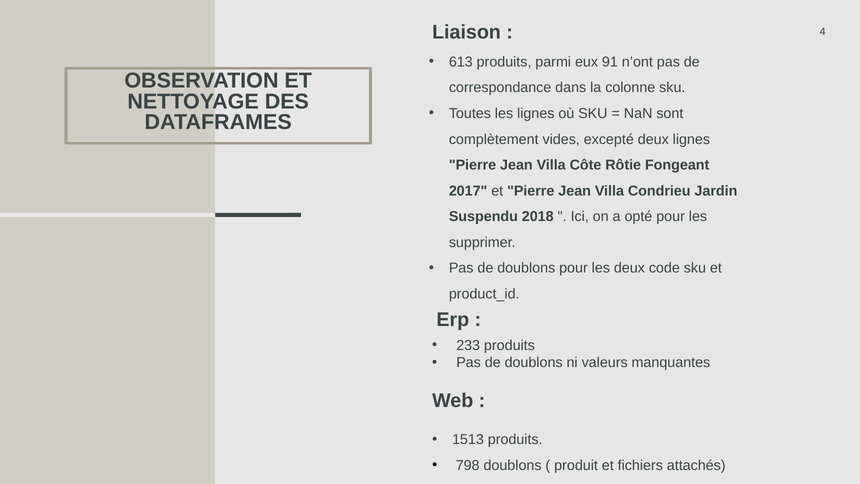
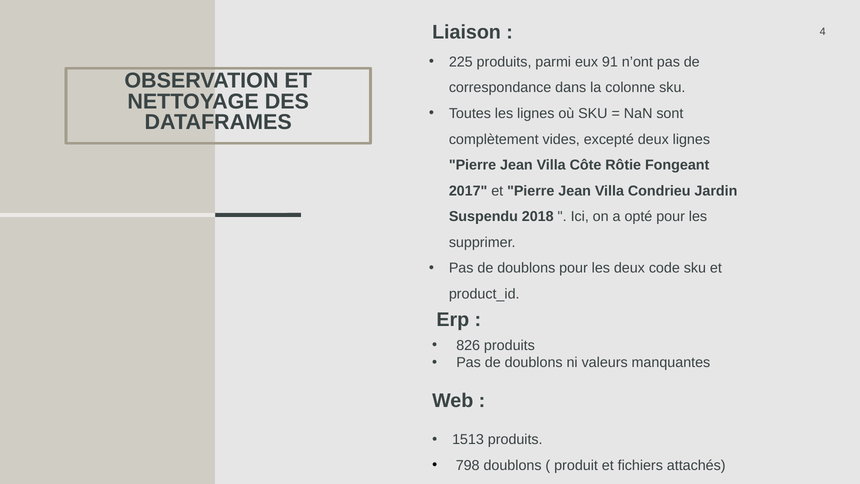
613: 613 -> 225
233: 233 -> 826
